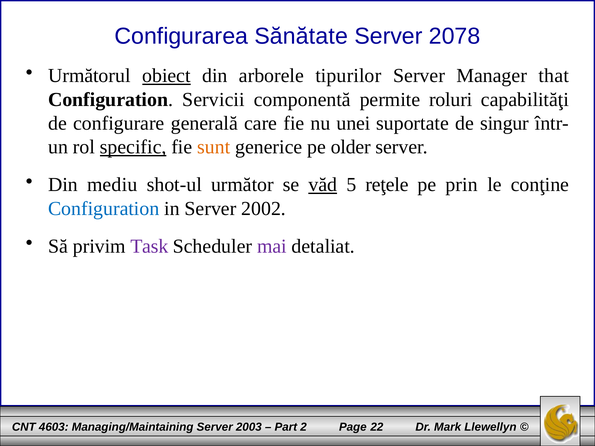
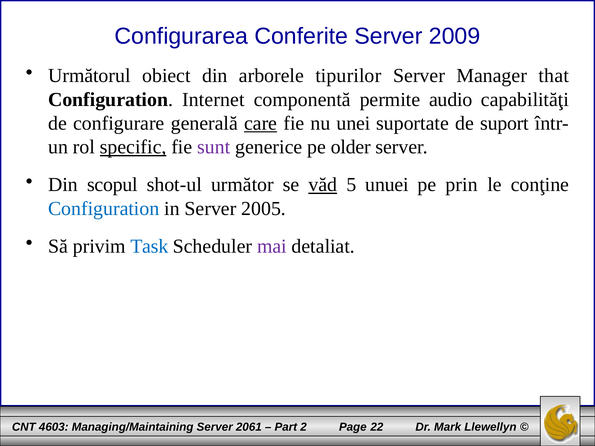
Sănătate: Sănătate -> Conferite
2078: 2078 -> 2009
obiect underline: present -> none
Servicii: Servicii -> Internet
roluri: roluri -> audio
care underline: none -> present
singur: singur -> suport
sunt colour: orange -> purple
mediu: mediu -> scopul
reţele: reţele -> unuei
2002: 2002 -> 2005
Task colour: purple -> blue
2003: 2003 -> 2061
